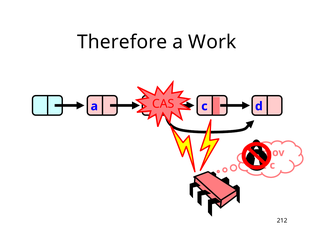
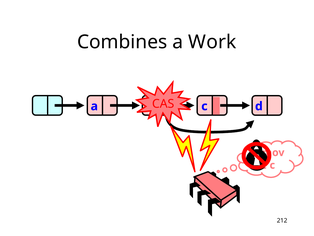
Therefore: Therefore -> Combines
